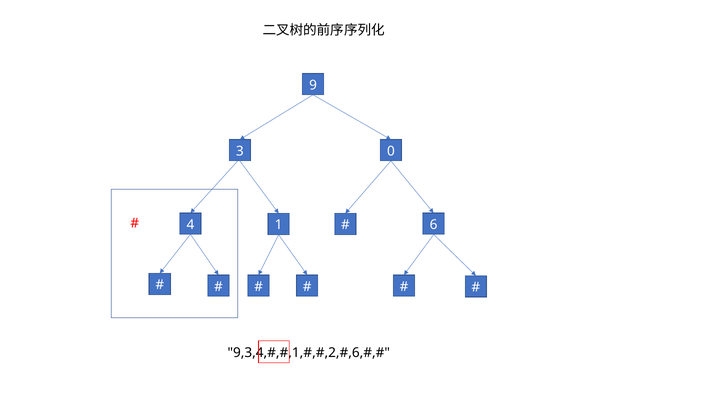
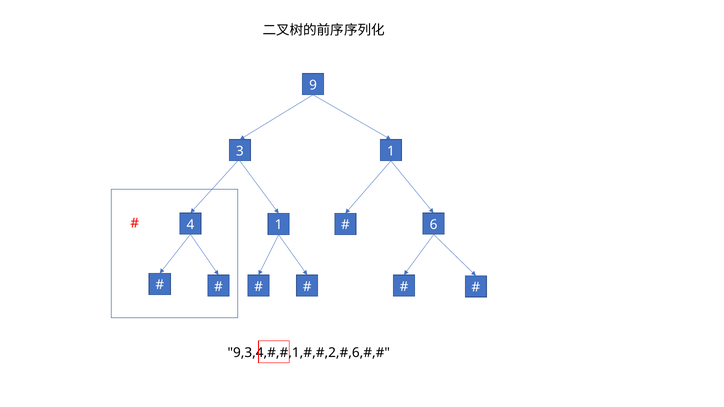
3 0: 0 -> 1
